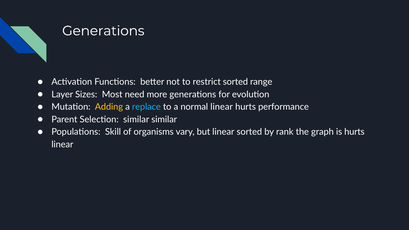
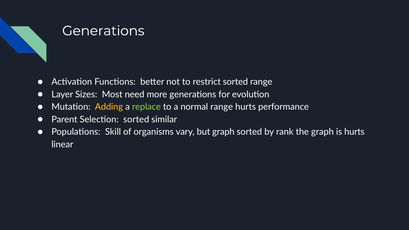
replace colour: light blue -> light green
normal linear: linear -> range
Selection similar: similar -> sorted
but linear: linear -> graph
